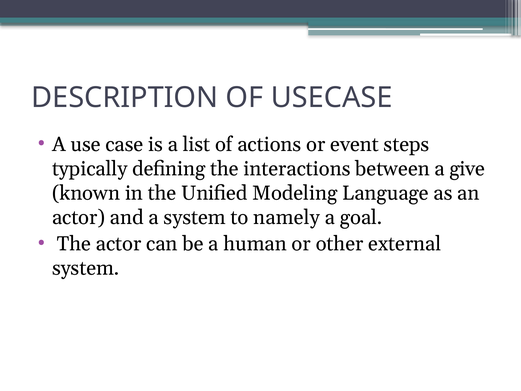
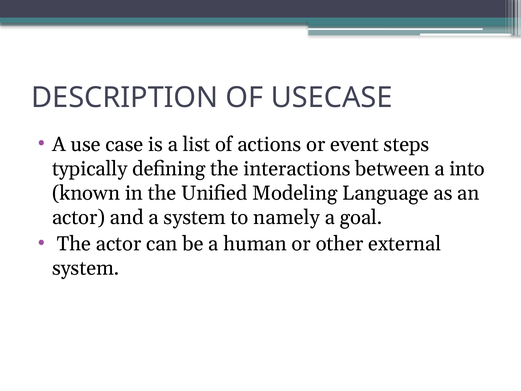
give: give -> into
